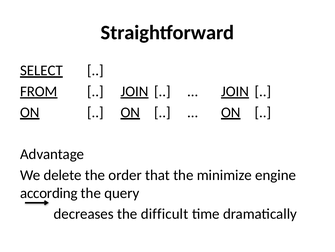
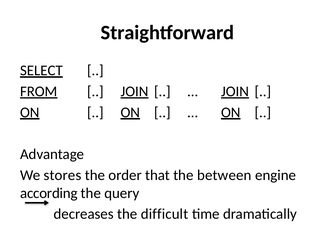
delete: delete -> stores
minimize: minimize -> between
